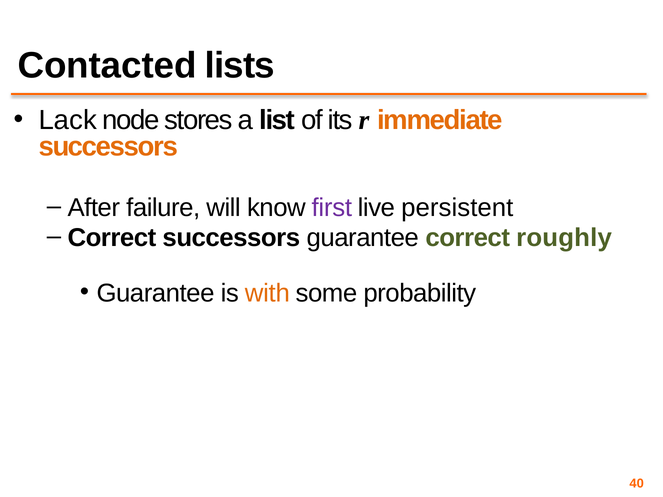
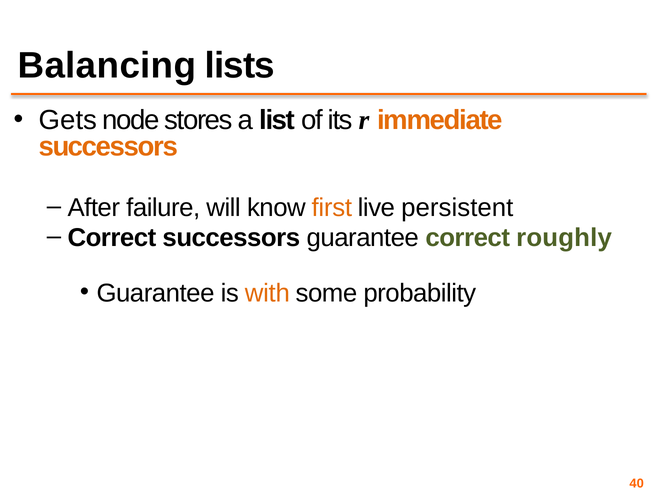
Contacted: Contacted -> Balancing
Lack: Lack -> Gets
first colour: purple -> orange
